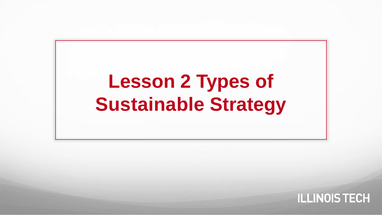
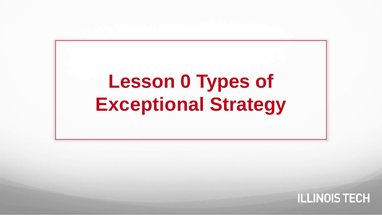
2: 2 -> 0
Sustainable: Sustainable -> Exceptional
